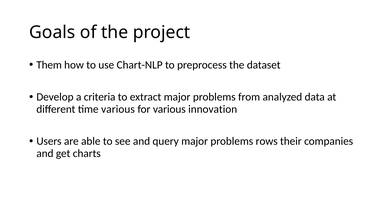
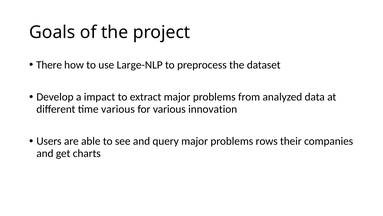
Them: Them -> There
Chart-NLP: Chart-NLP -> Large-NLP
criteria: criteria -> impact
